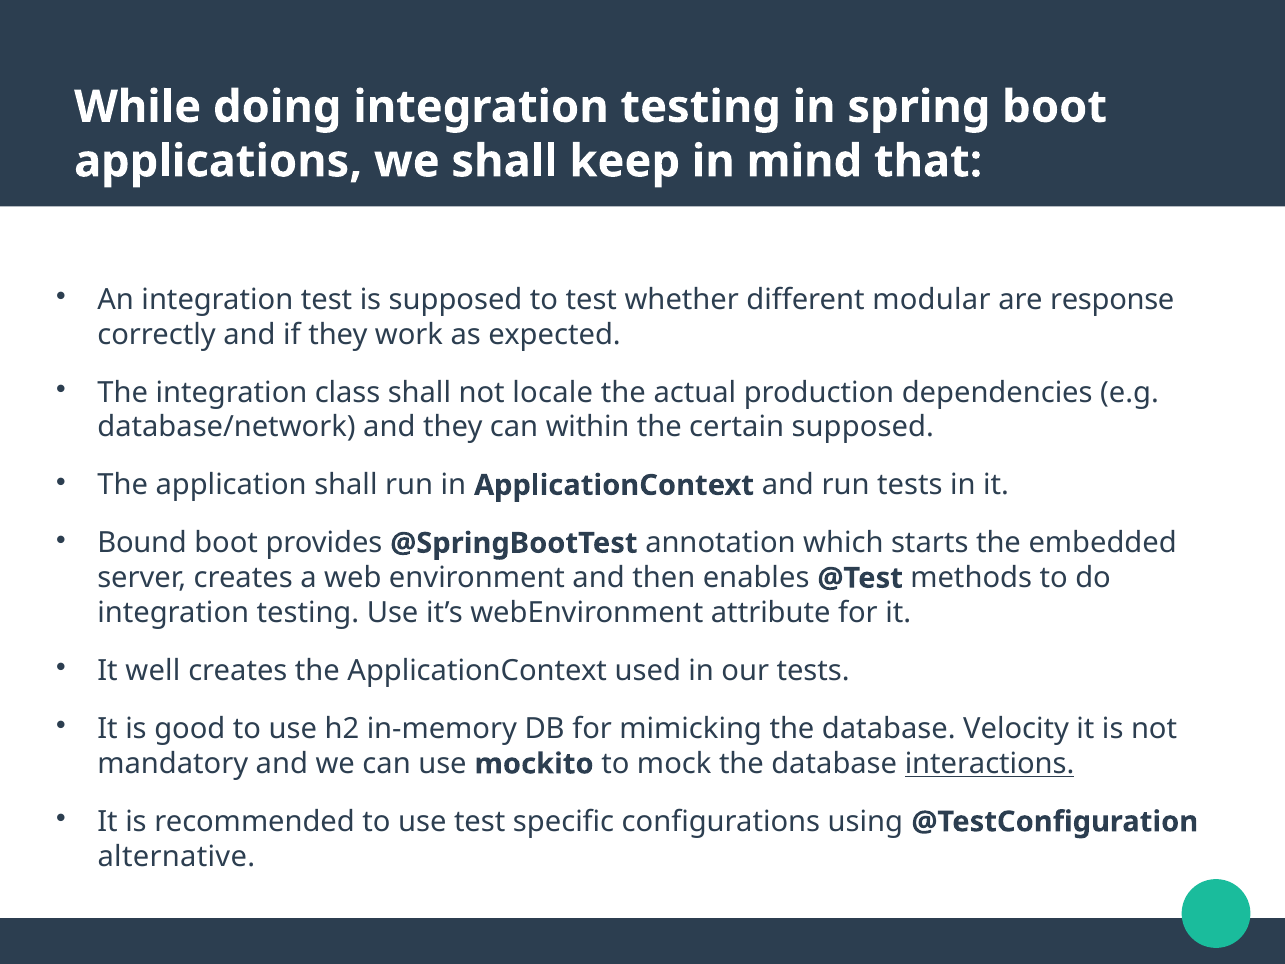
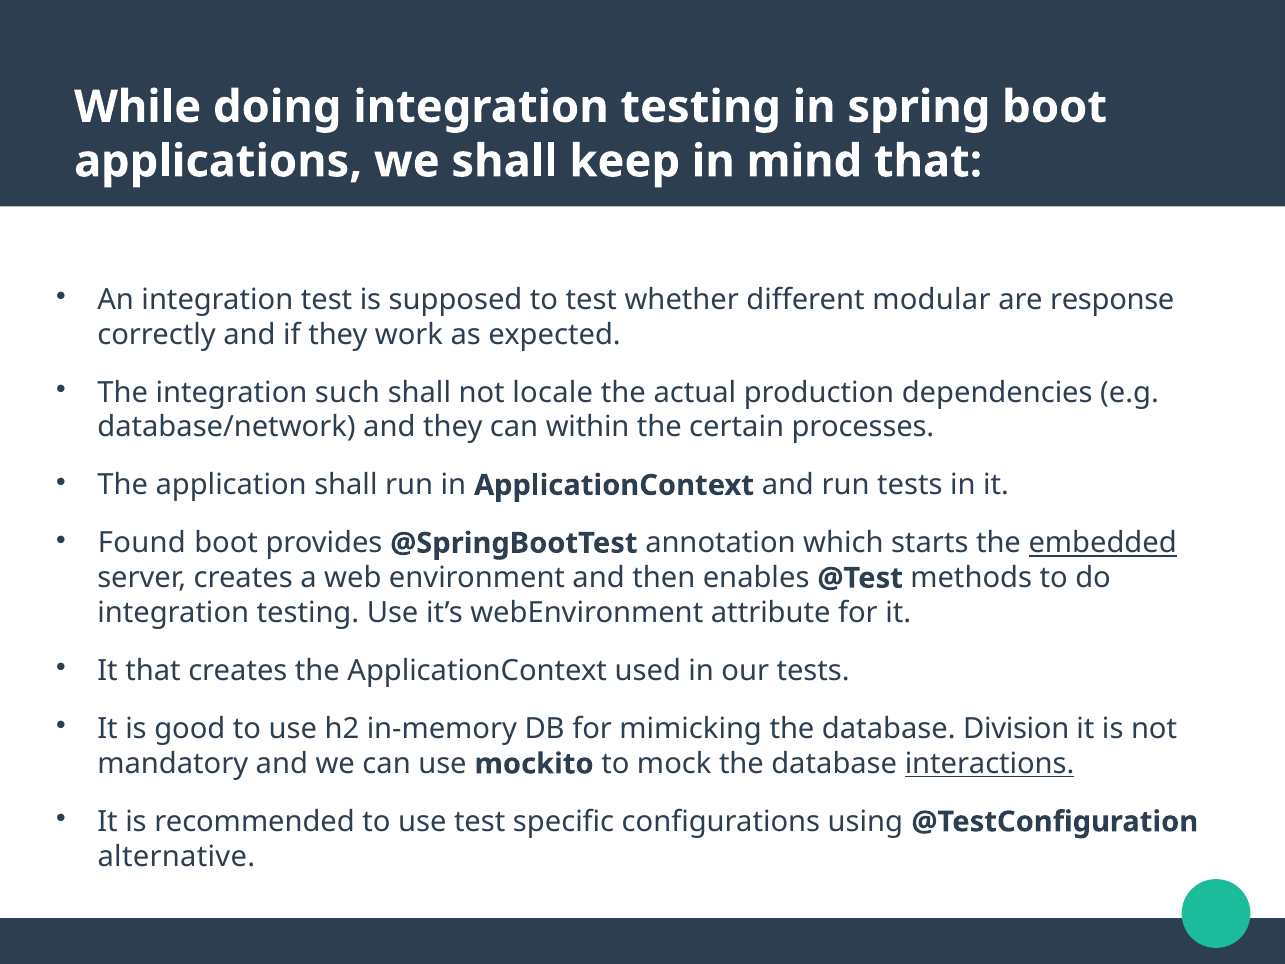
class: class -> such
certain supposed: supposed -> processes
Bound: Bound -> Found
embedded underline: none -> present
It well: well -> that
Velocity: Velocity -> Division
